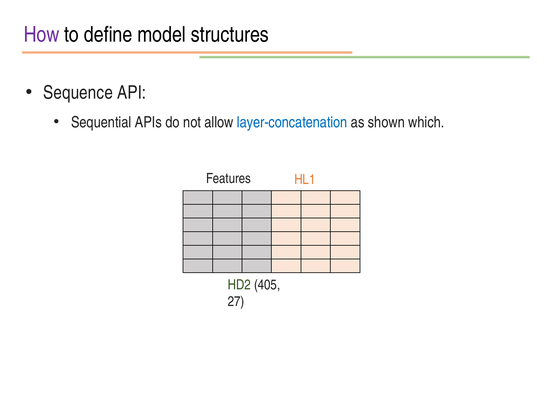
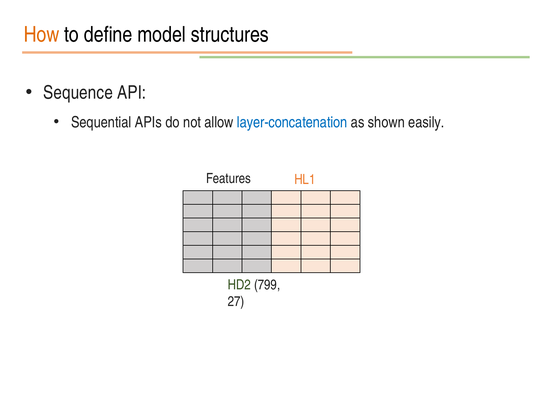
How colour: purple -> orange
which: which -> easily
405: 405 -> 799
